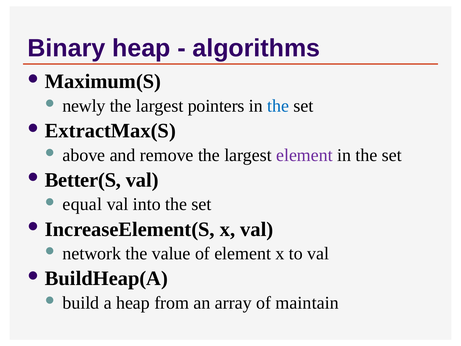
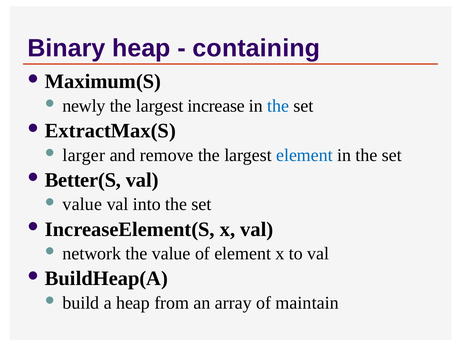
algorithms: algorithms -> containing
pointers: pointers -> increase
above: above -> larger
element at (304, 155) colour: purple -> blue
equal at (82, 204): equal -> value
